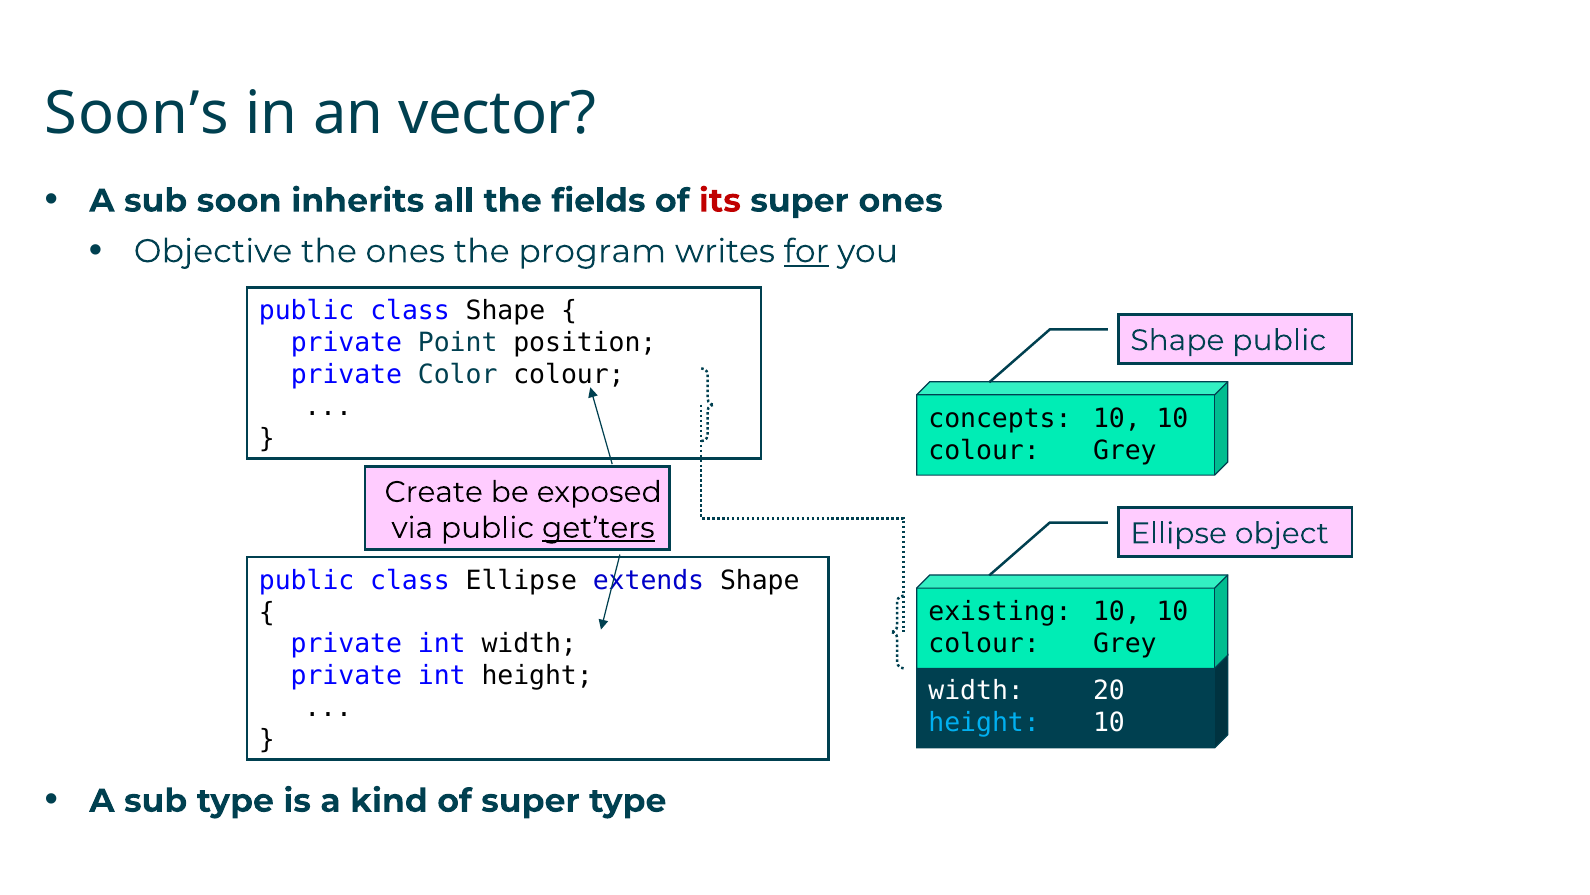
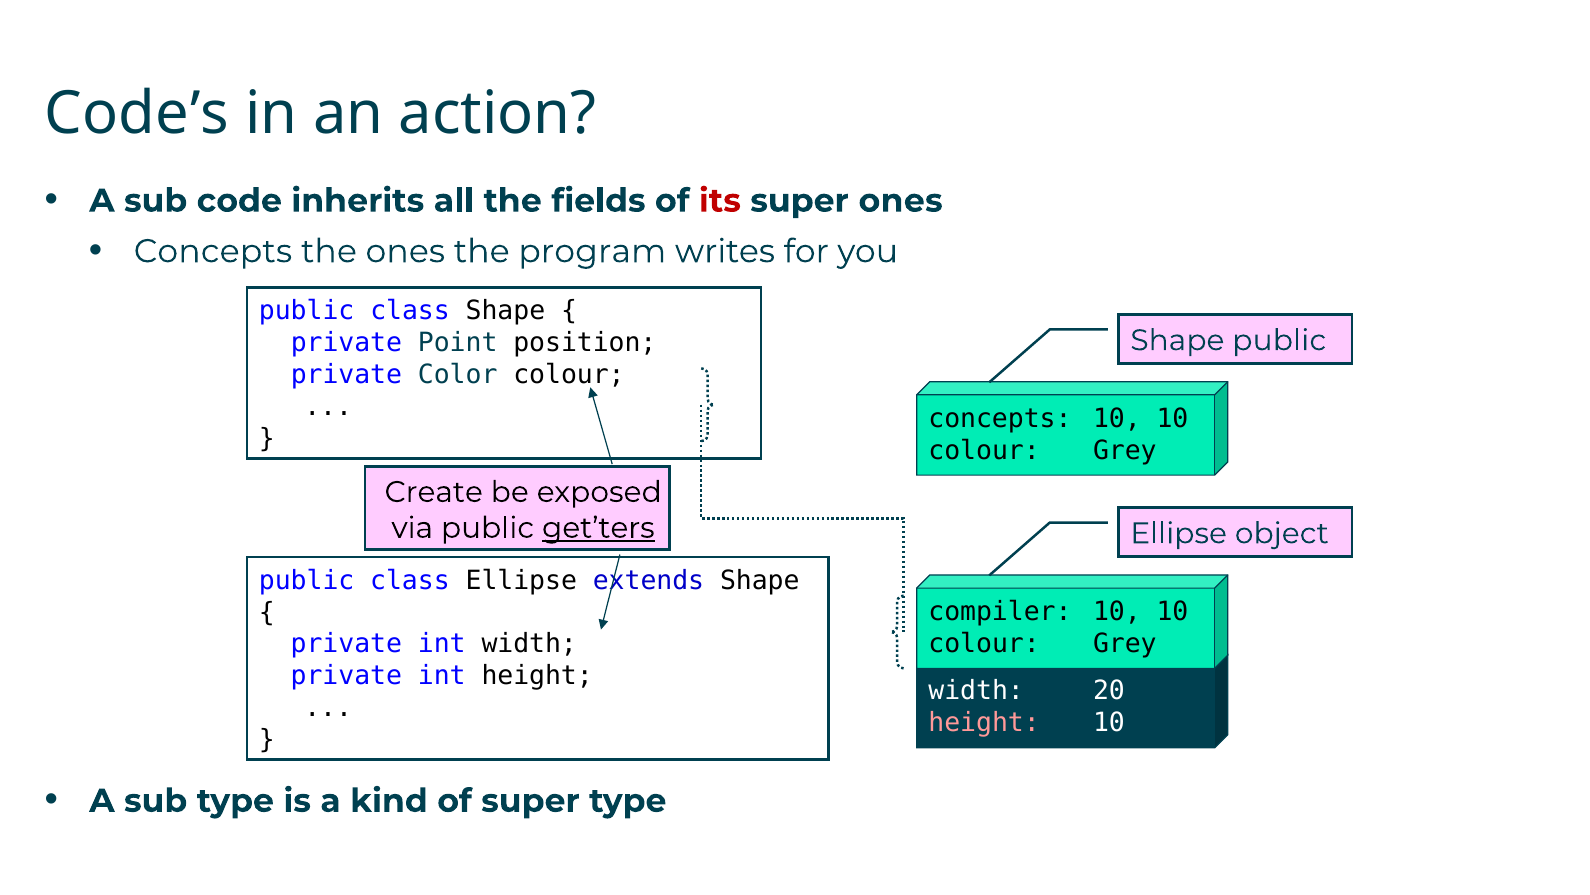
Soon’s: Soon’s -> Code’s
vector: vector -> action
soon: soon -> code
Objective at (213, 251): Objective -> Concepts
for underline: present -> none
existing: existing -> compiler
height at (984, 722) colour: light blue -> pink
